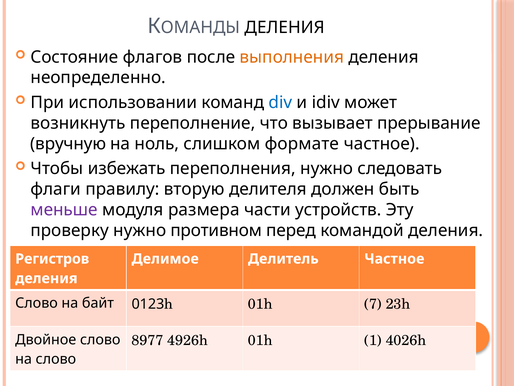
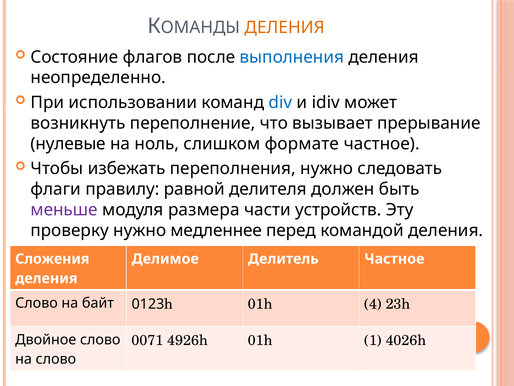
ДЕЛЕНИЯ at (285, 27) colour: black -> orange
выполнения colour: orange -> blue
вручную: вручную -> нулевые
вторую: вторую -> равной
противном: противном -> медленнее
Регистров: Регистров -> Сложения
7: 7 -> 4
8977: 8977 -> 0071
